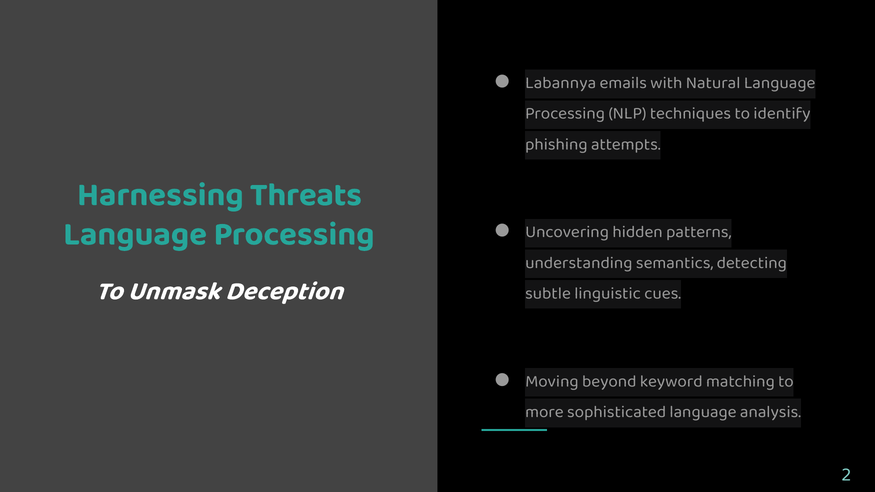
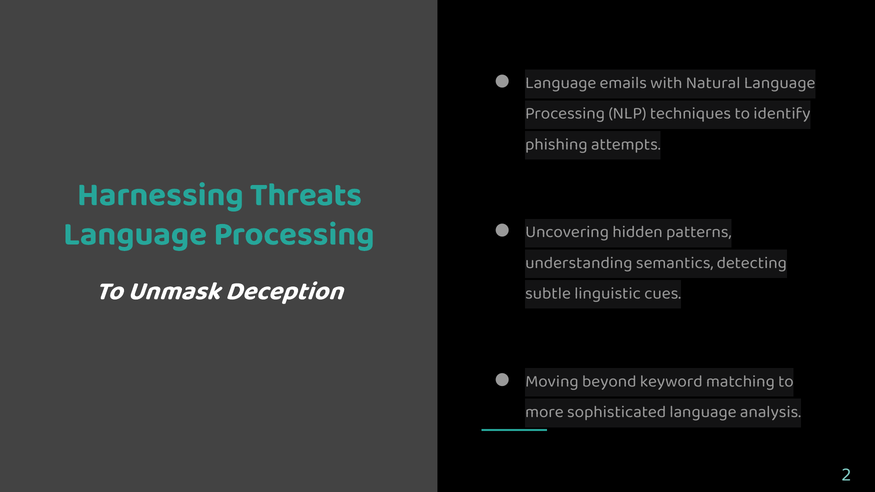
Labannya at (561, 83): Labannya -> Language
